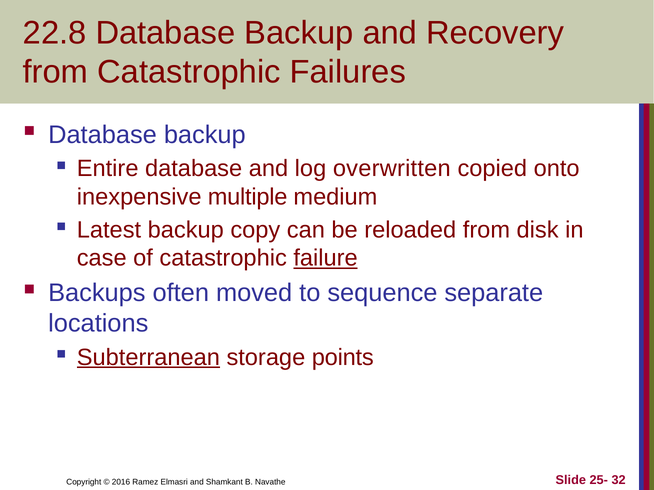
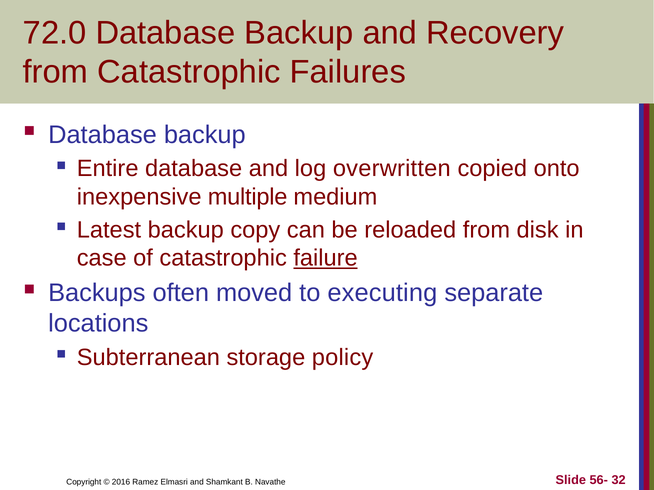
22.8: 22.8 -> 72.0
sequence: sequence -> executing
Subterranean underline: present -> none
points: points -> policy
25-: 25- -> 56-
